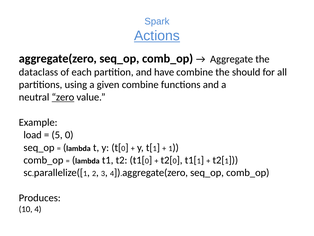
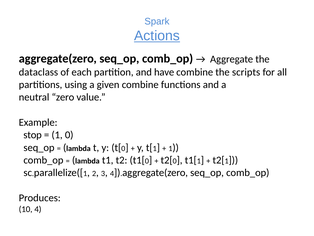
should: should -> scripts
zero underline: present -> none
load: load -> stop
5 at (57, 135): 5 -> 1
